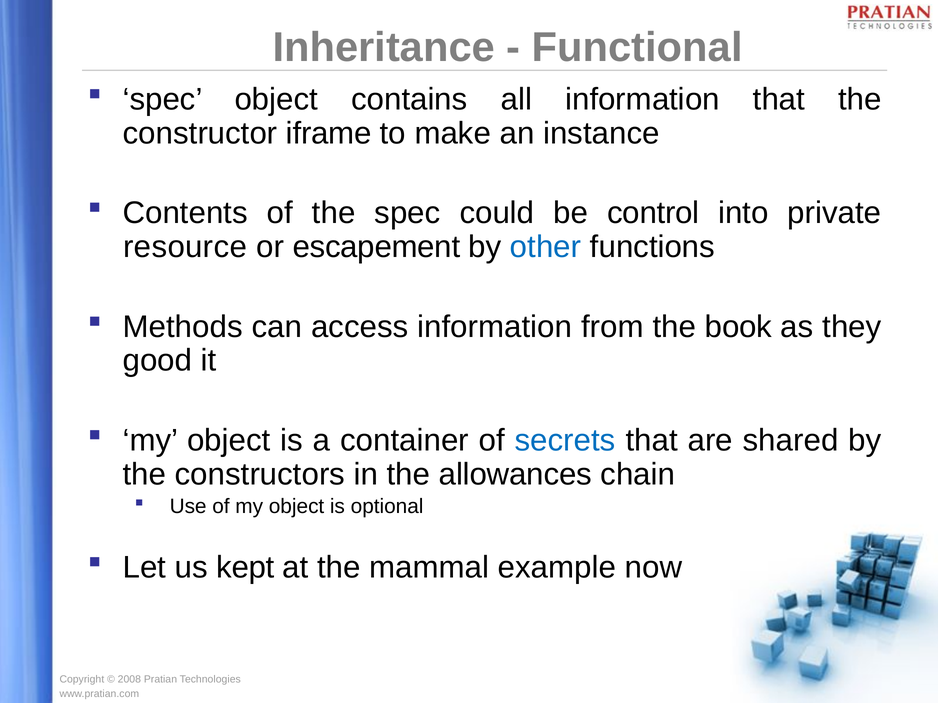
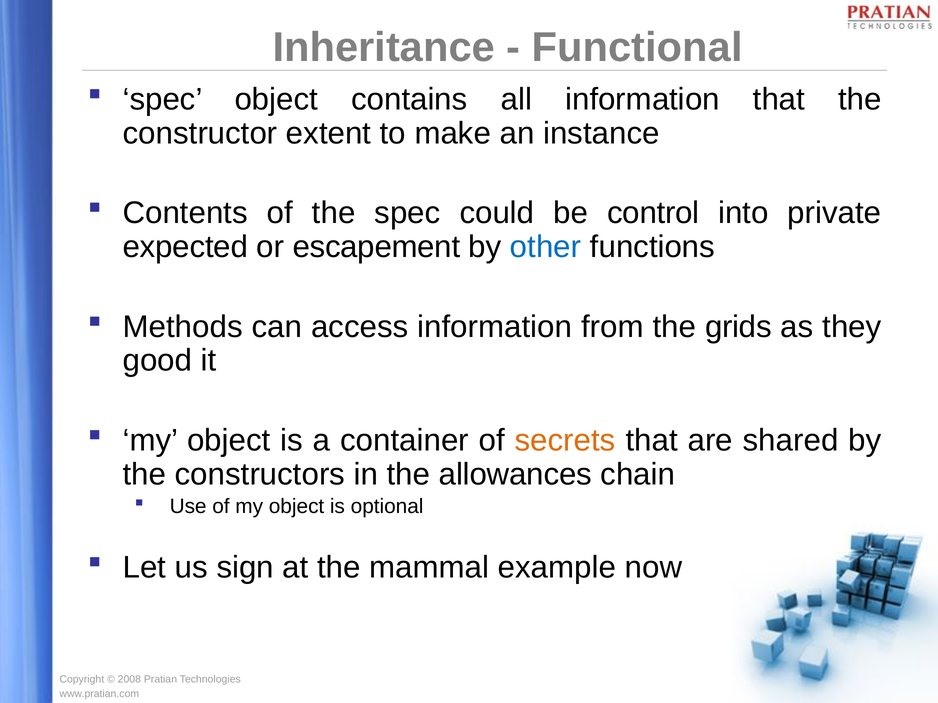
iframe: iframe -> extent
resource: resource -> expected
book: book -> grids
secrets colour: blue -> orange
kept: kept -> sign
